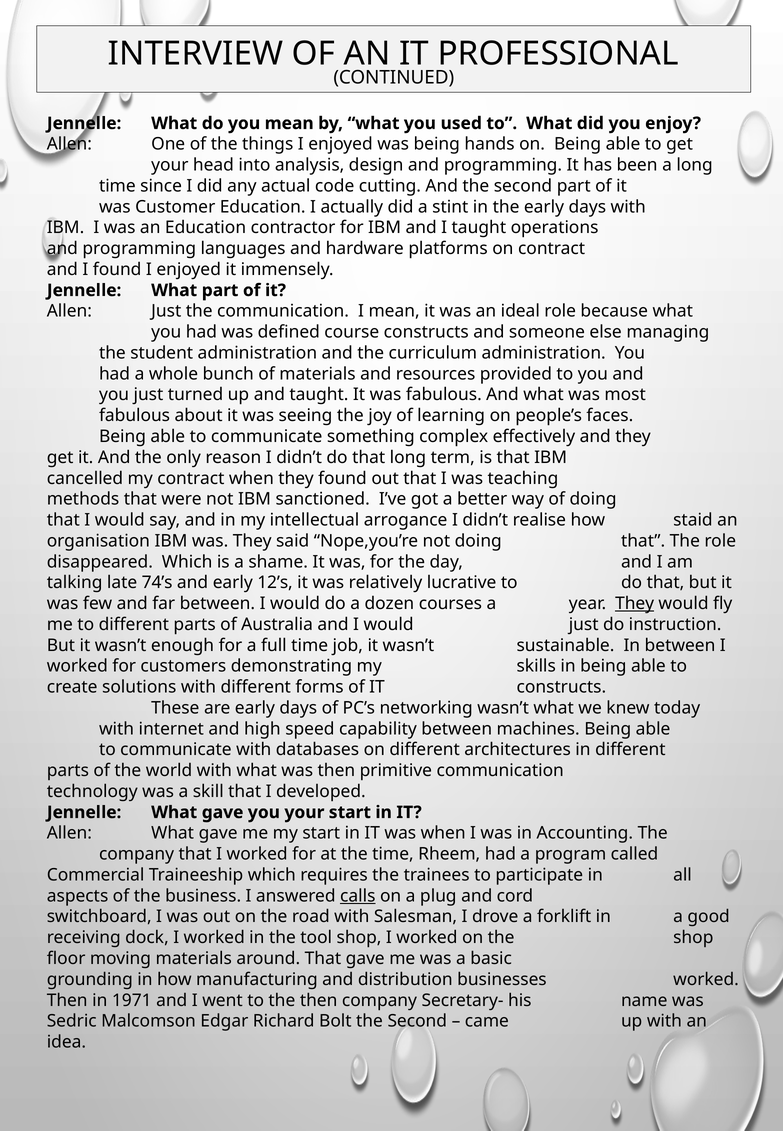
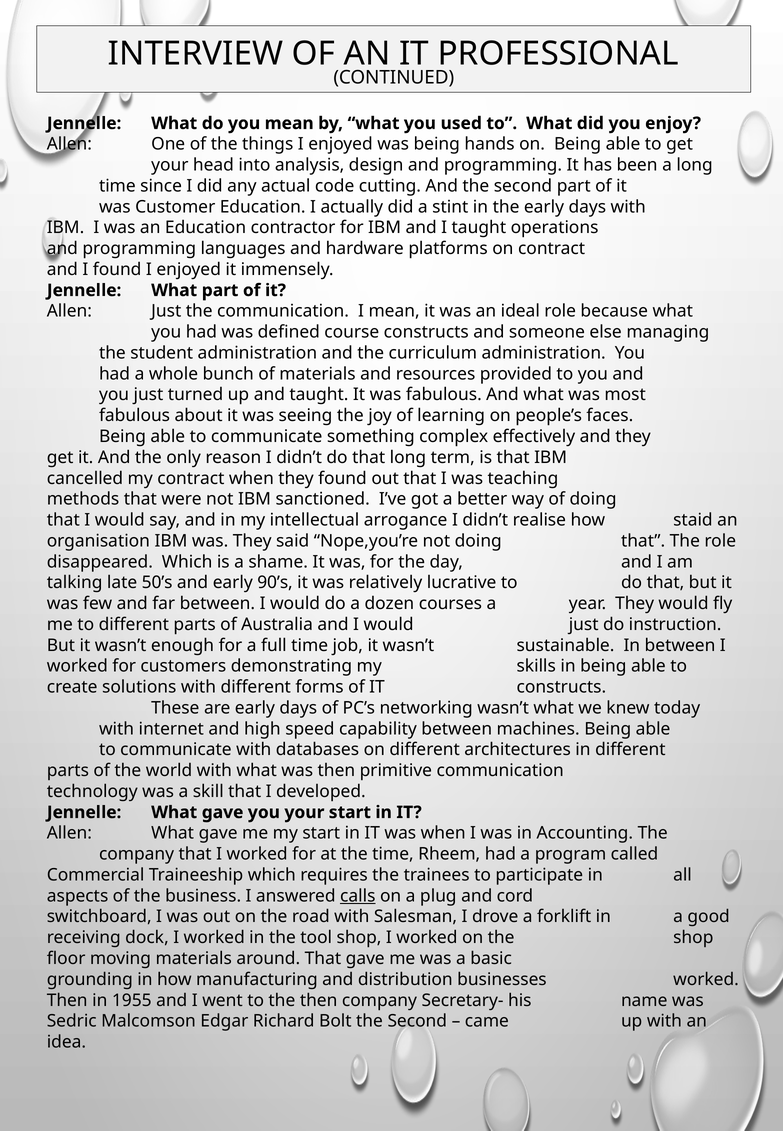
74’s: 74’s -> 50’s
12’s: 12’s -> 90’s
They at (635, 604) underline: present -> none
1971: 1971 -> 1955
